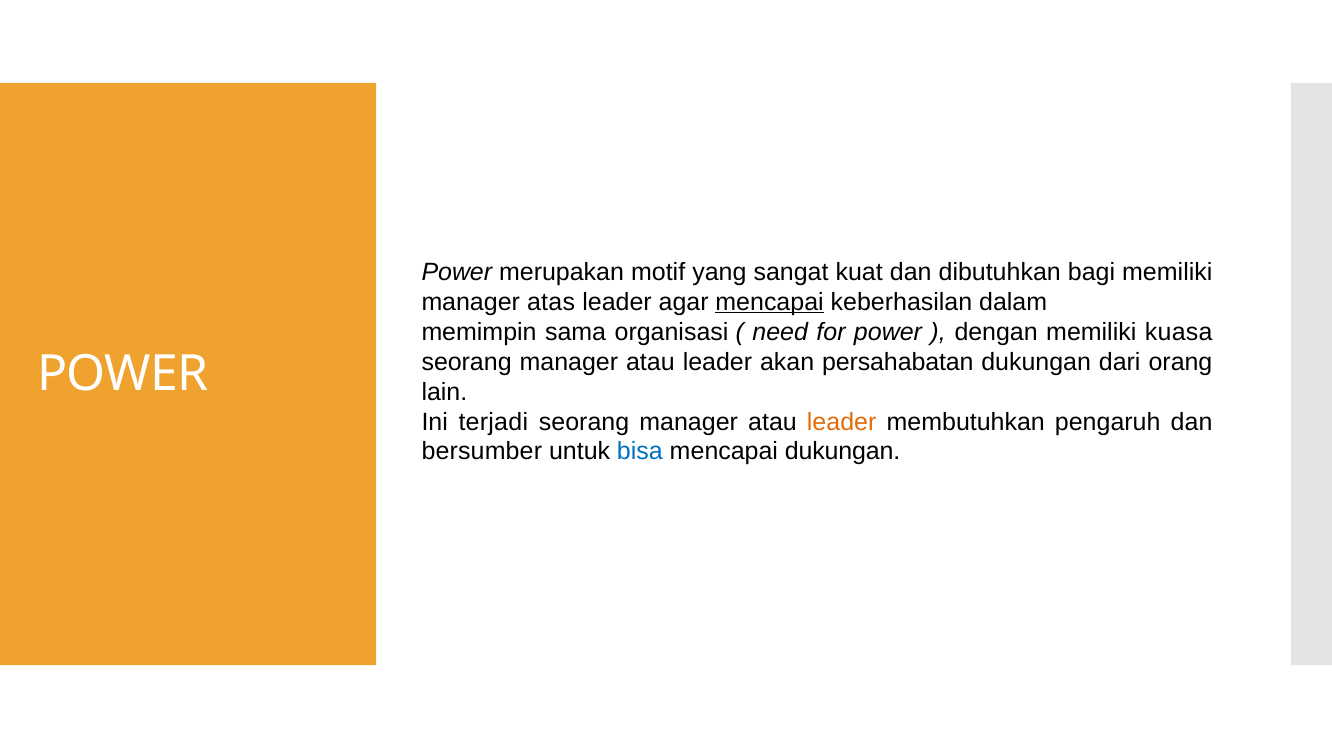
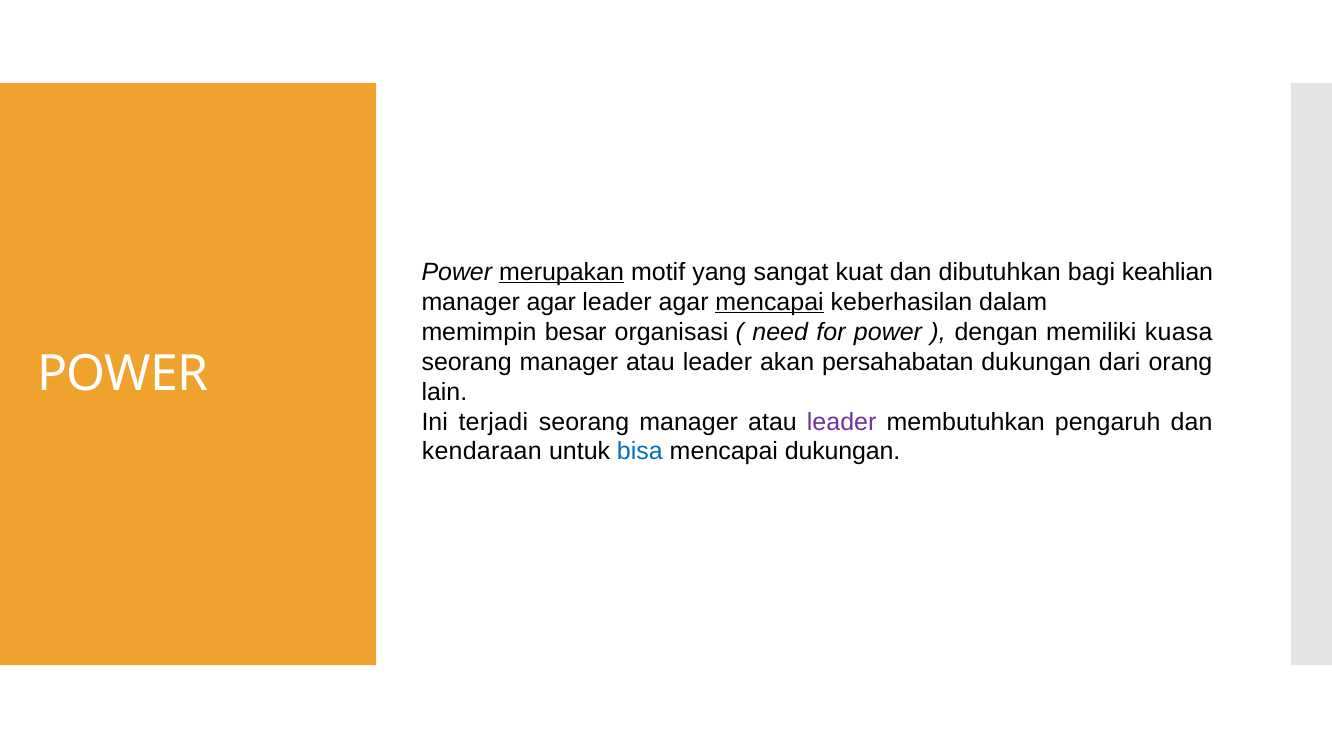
merupakan underline: none -> present
bagi memiliki: memiliki -> keahlian
manager atas: atas -> agar
sama: sama -> besar
leader at (842, 422) colour: orange -> purple
bersumber: bersumber -> kendaraan
